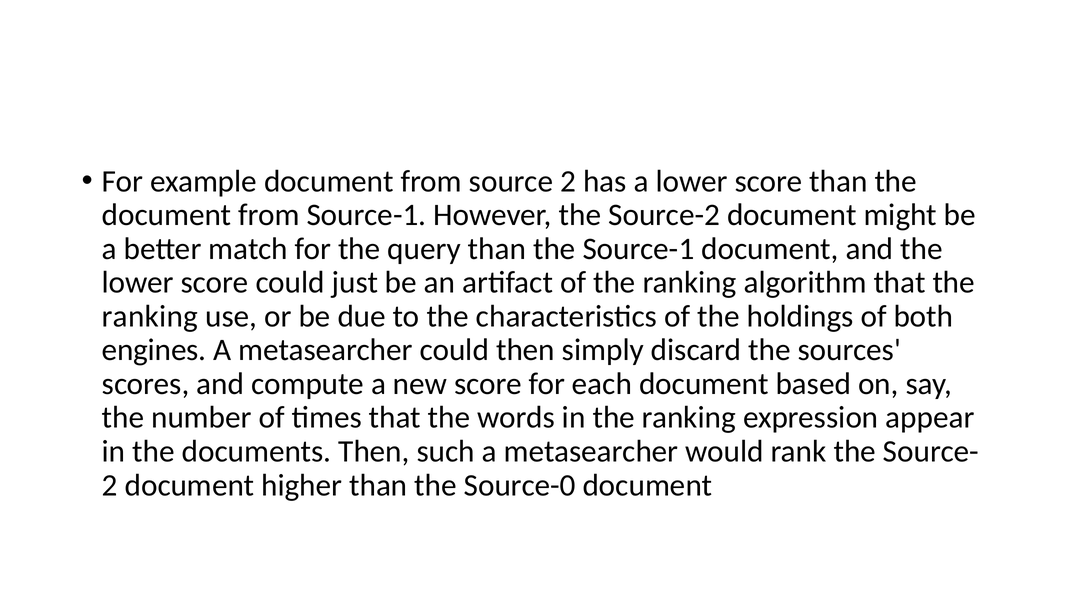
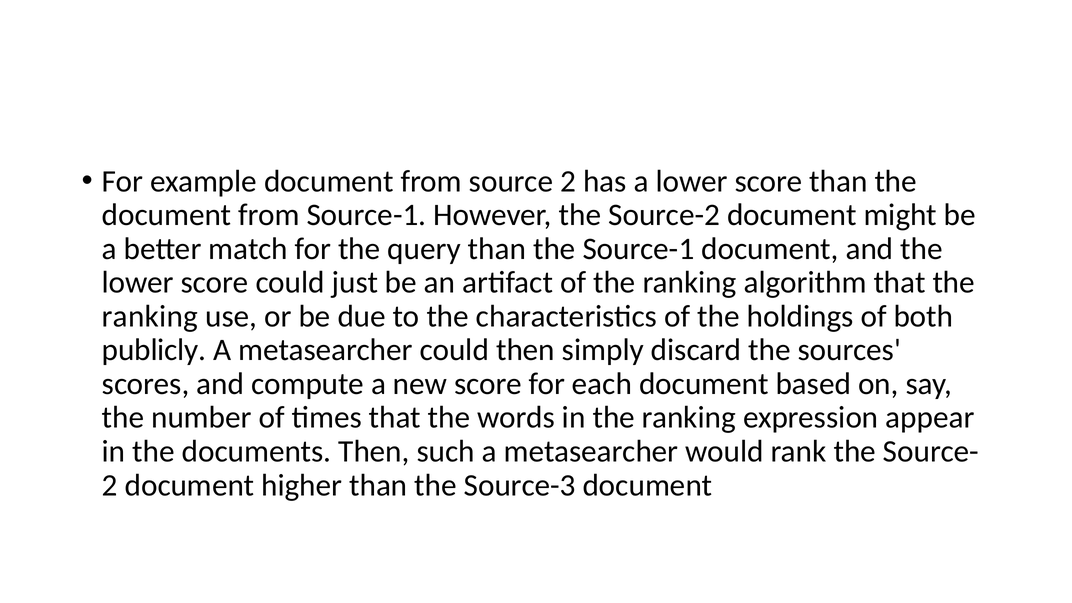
engines: engines -> publicly
Source-0: Source-0 -> Source-3
